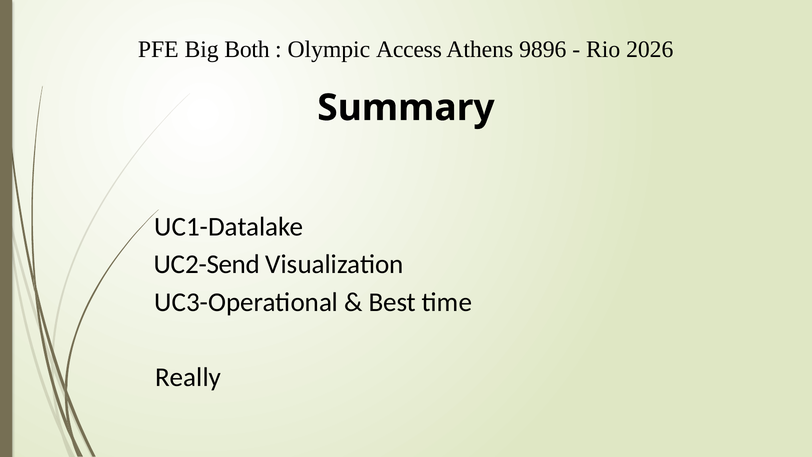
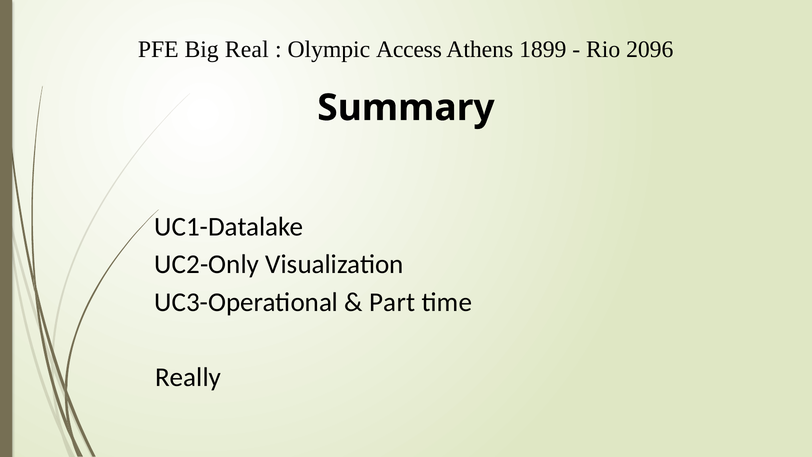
Both: Both -> Real
9896: 9896 -> 1899
2026: 2026 -> 2096
UC2-Send: UC2-Send -> UC2-Only
Best: Best -> Part
